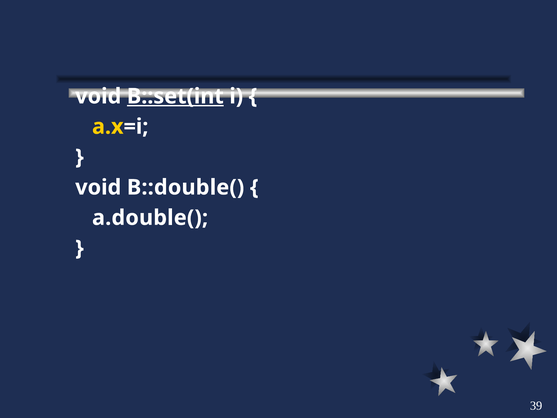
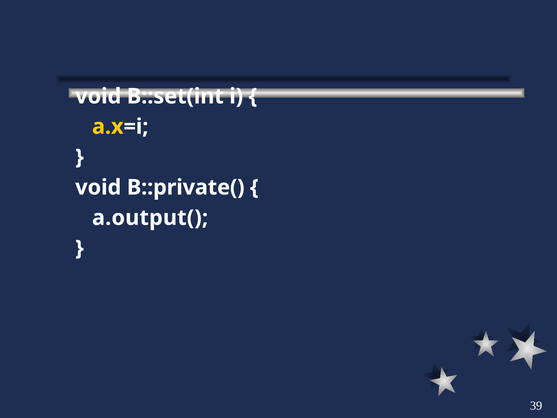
B::set(int underline: present -> none
B::double(: B::double( -> B::private(
a.double(: a.double( -> a.output(
